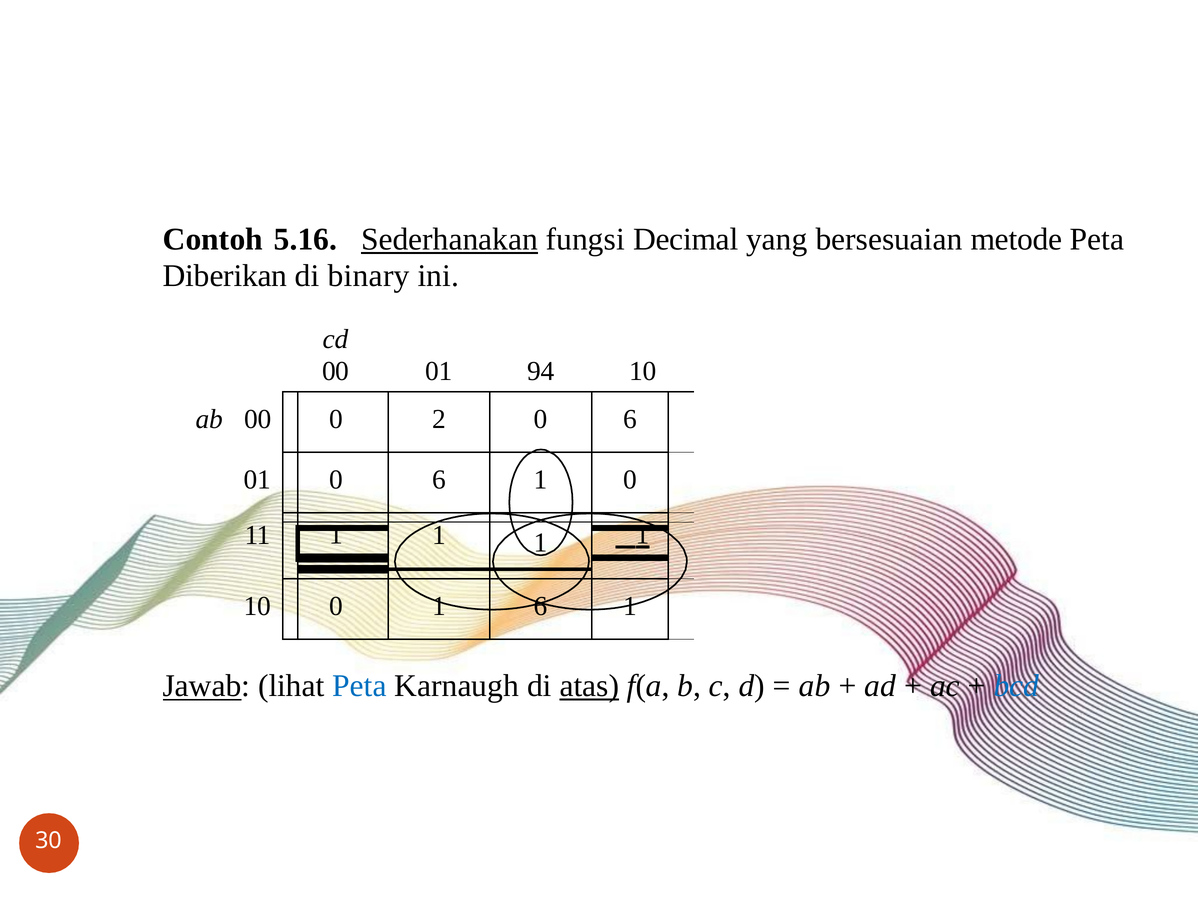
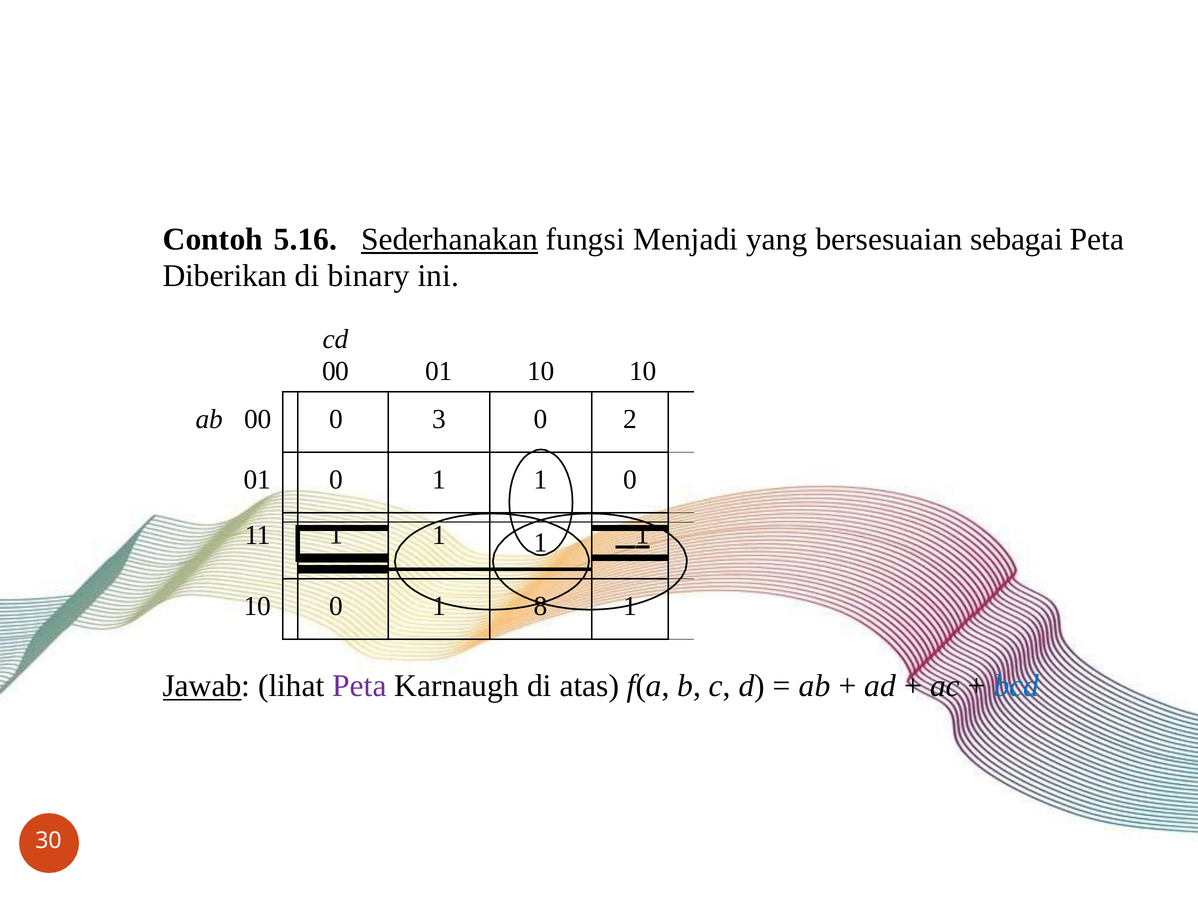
Decimal: Decimal -> Menjadi
metode: metode -> sebagai
01 94: 94 -> 10
2: 2 -> 3
6 at (630, 420): 6 -> 2
01 0 6: 6 -> 1
1 6: 6 -> 8
Peta at (360, 686) colour: blue -> purple
atas underline: present -> none
